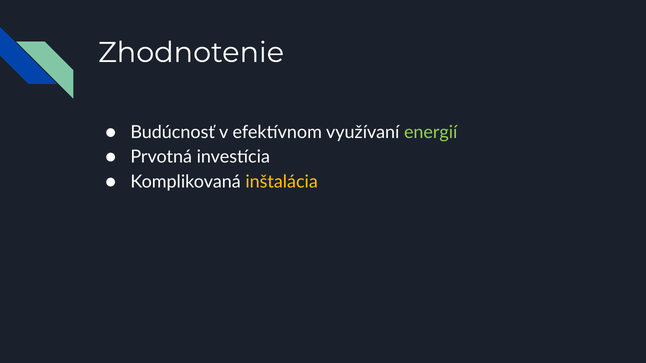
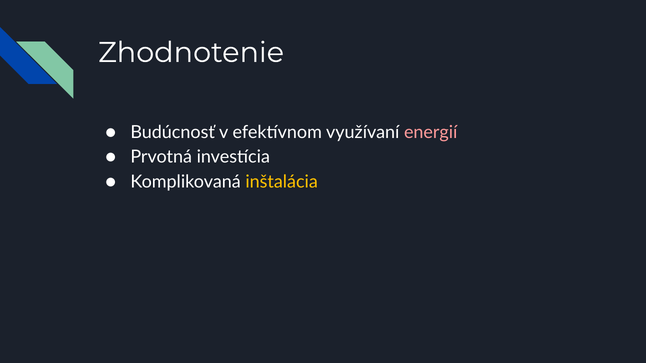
energií colour: light green -> pink
